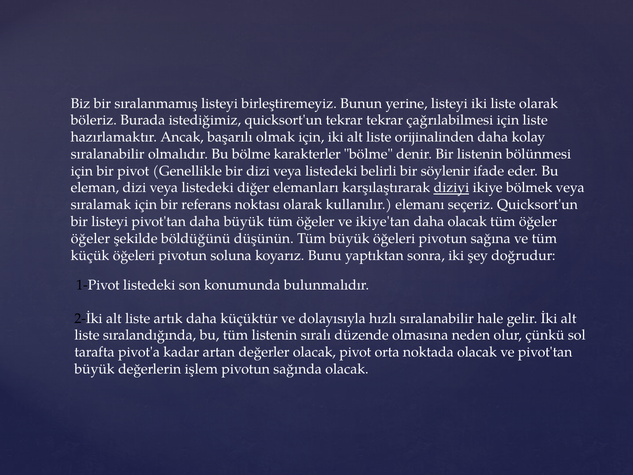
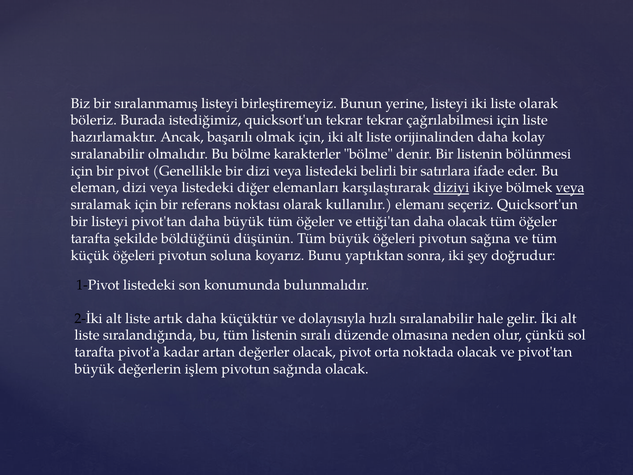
söylenir: söylenir -> satırlara
veya at (570, 188) underline: none -> present
ikiye'tan: ikiye'tan -> ettiği'tan
öğeler at (90, 238): öğeler -> tarafta
